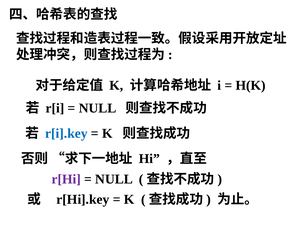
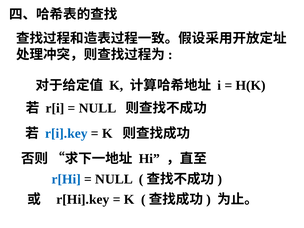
r[Hi colour: purple -> blue
